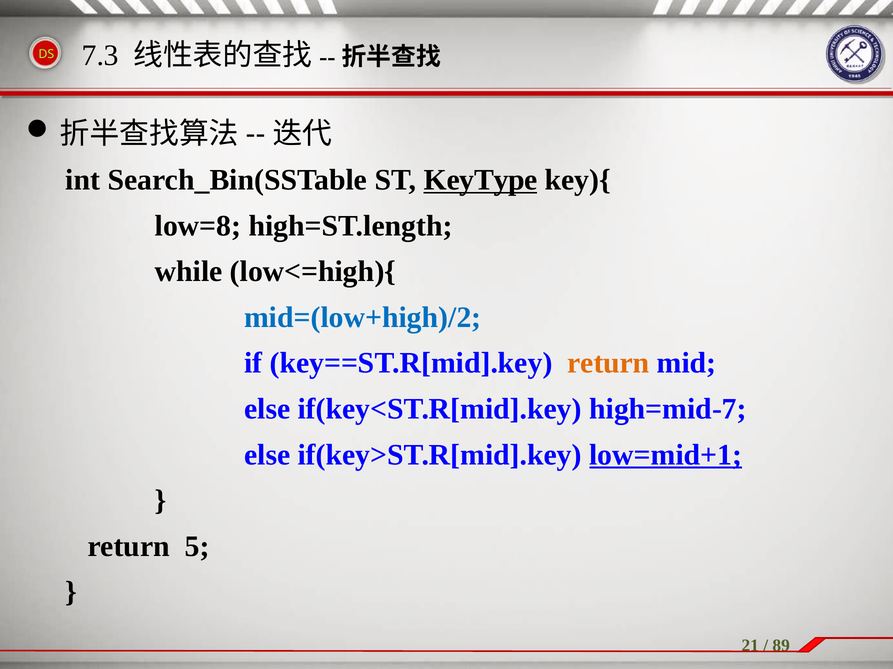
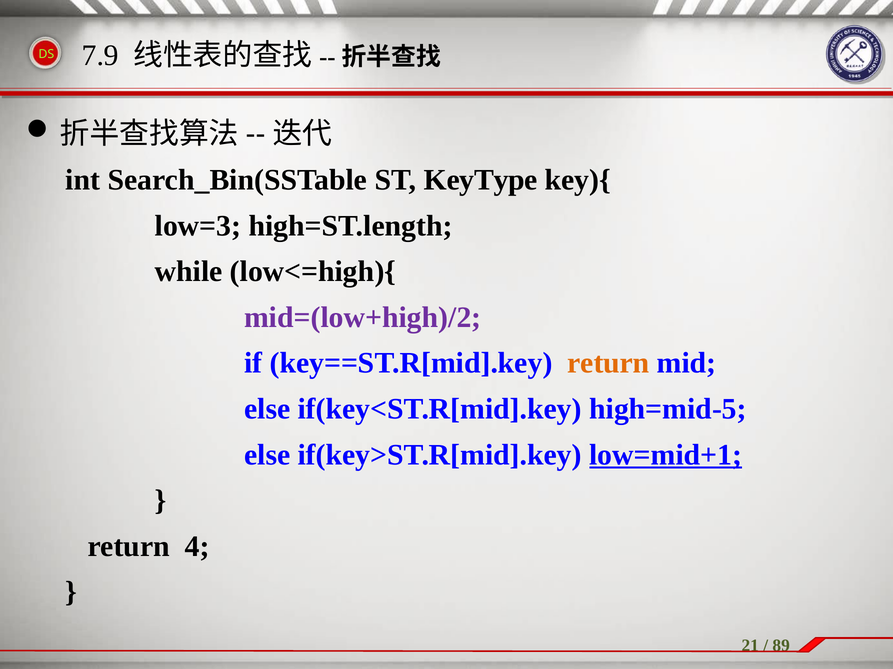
7.3: 7.3 -> 7.9
KeyType underline: present -> none
low=8: low=8 -> low=3
mid=(low+high)/2 colour: blue -> purple
high=mid-7: high=mid-7 -> high=mid-5
5: 5 -> 4
